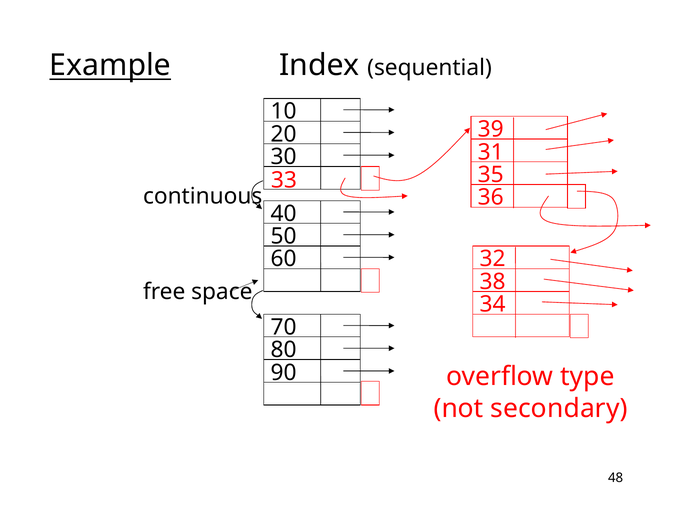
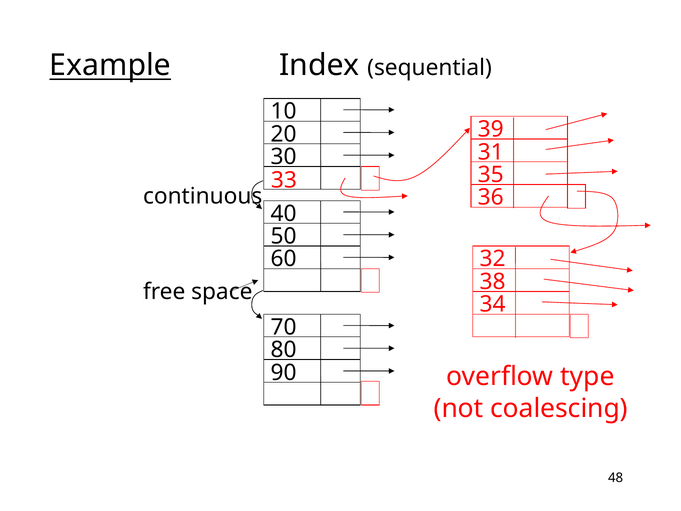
secondary: secondary -> coalescing
